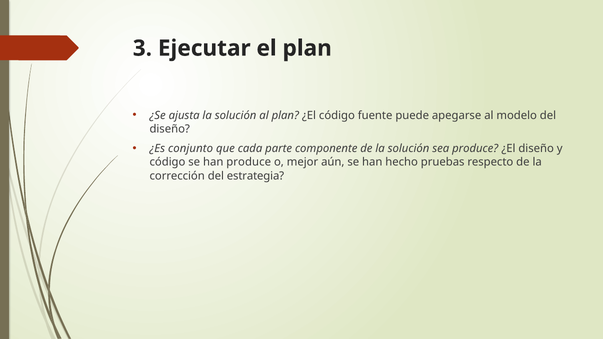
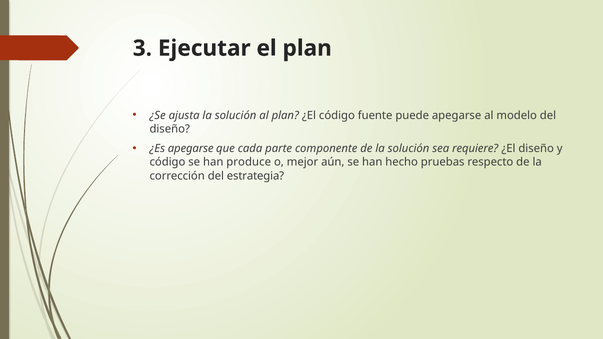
¿Es conjunto: conjunto -> apegarse
sea produce: produce -> requiere
